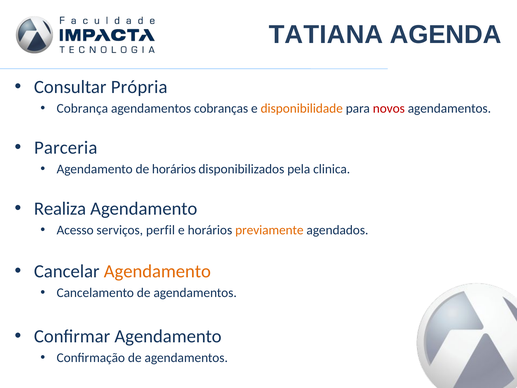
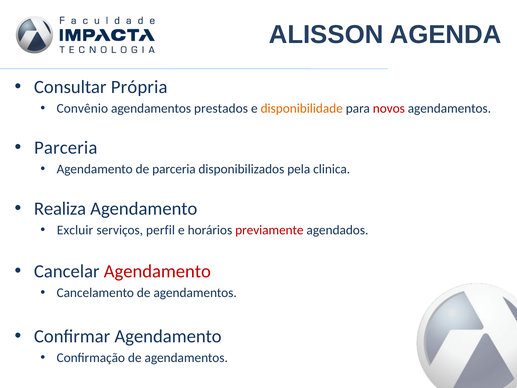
TATIANA: TATIANA -> ALISSON
Cobrança: Cobrança -> Convênio
cobranças: cobranças -> prestados
de horários: horários -> parceria
Acesso: Acesso -> Excluir
previamente colour: orange -> red
Agendamento at (157, 271) colour: orange -> red
